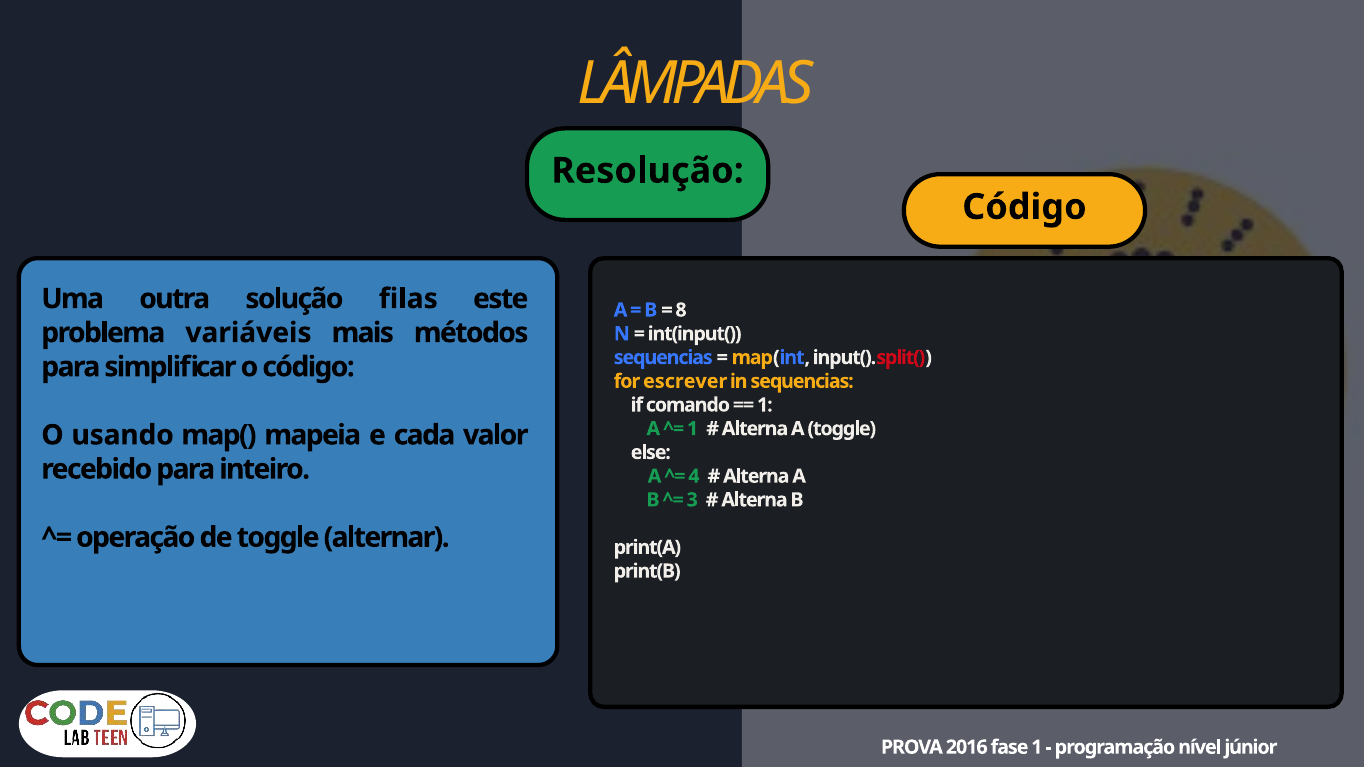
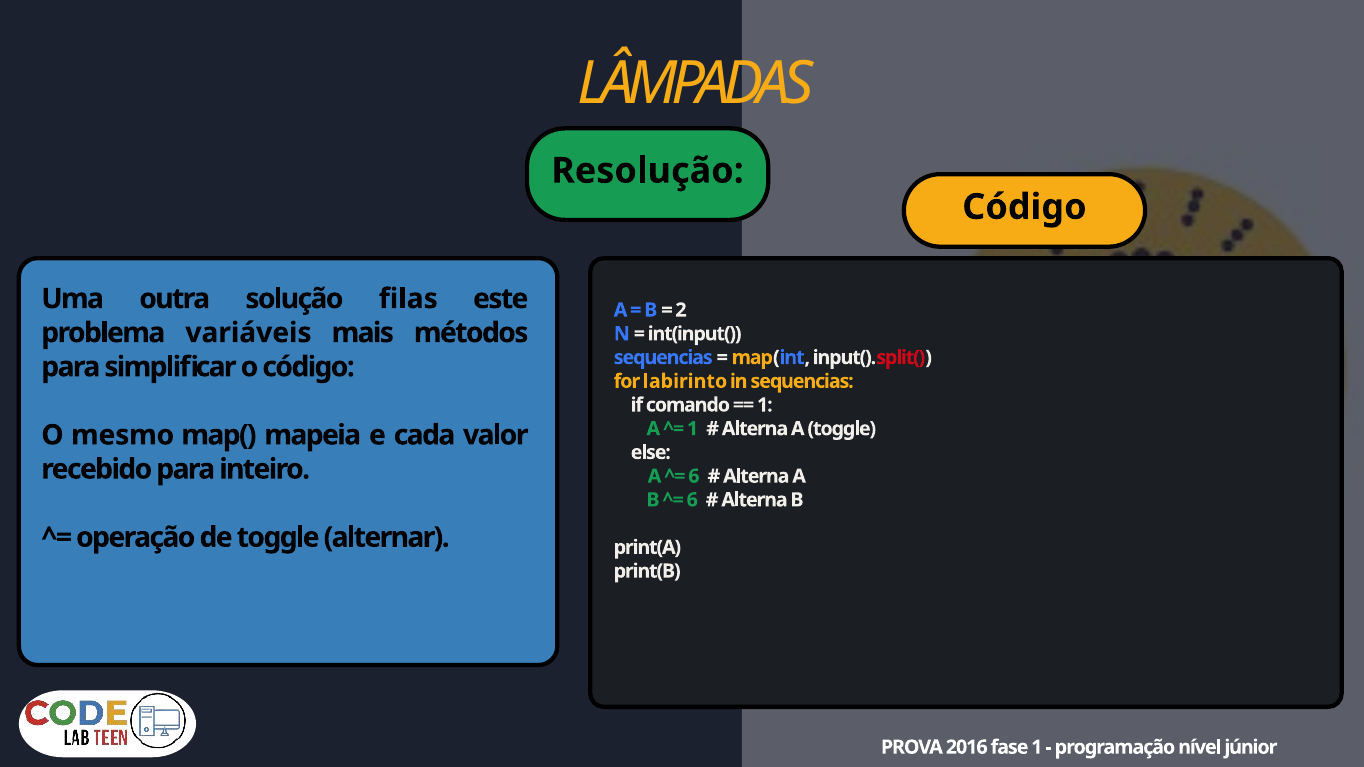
8: 8 -> 2
escrever: escrever -> labirinto
usando: usando -> mesmo
4 at (694, 476): 4 -> 6
3 at (692, 500): 3 -> 6
